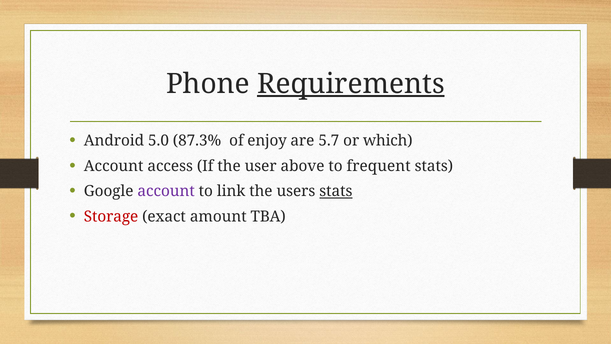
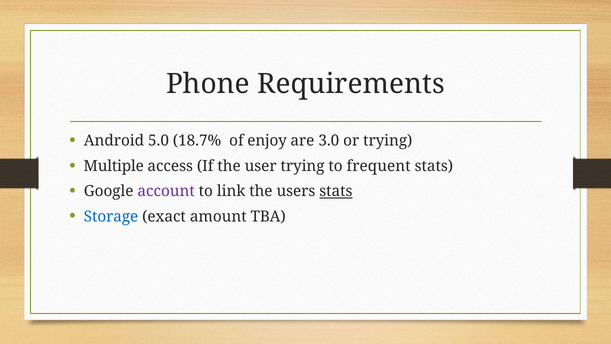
Requirements underline: present -> none
87.3%: 87.3% -> 18.7%
5.7: 5.7 -> 3.0
or which: which -> trying
Account at (114, 166): Account -> Multiple
user above: above -> trying
Storage colour: red -> blue
